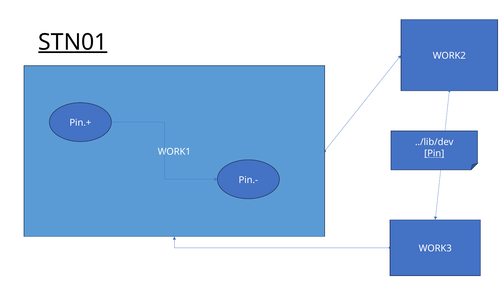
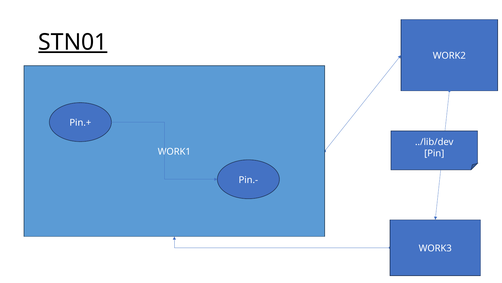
Pin underline: present -> none
